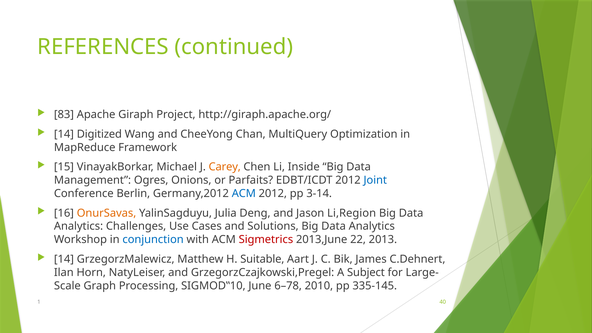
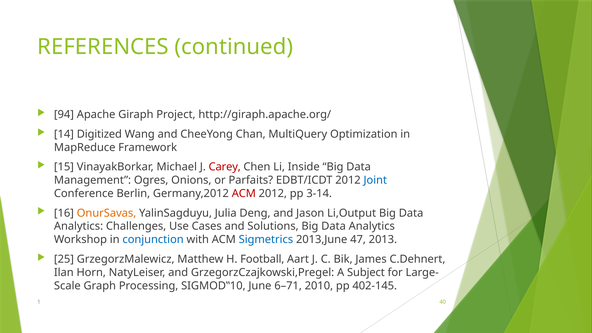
83: 83 -> 94
Carey colour: orange -> red
ACM at (244, 194) colour: blue -> red
Li,Region: Li,Region -> Li,Output
Sigmetrics colour: red -> blue
22: 22 -> 47
14 at (64, 259): 14 -> 25
Suitable: Suitable -> Football
6–78: 6–78 -> 6–71
335-145: 335-145 -> 402-145
